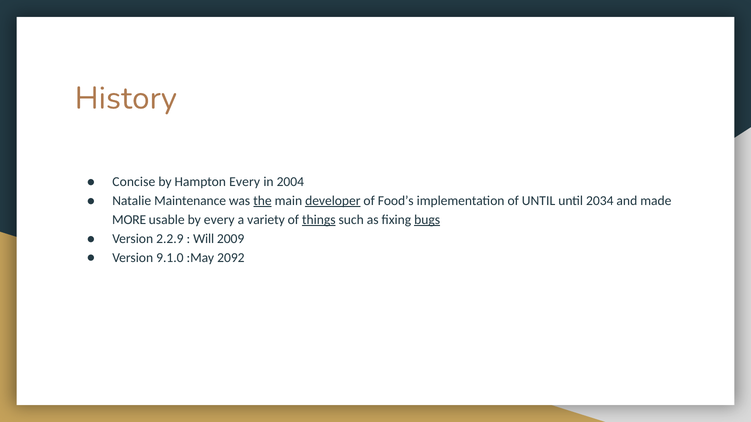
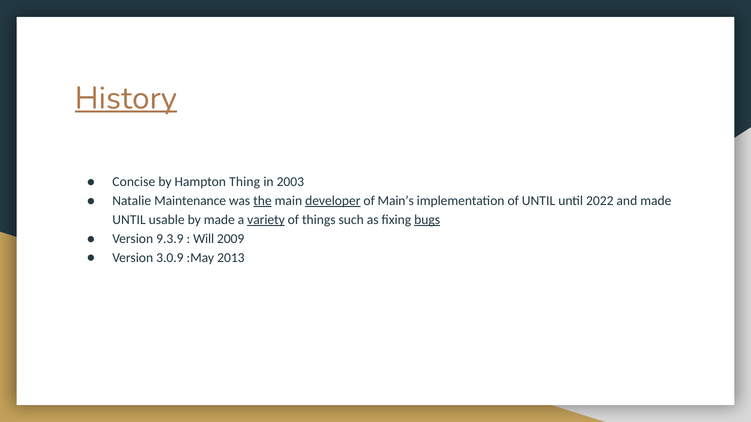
History underline: none -> present
Hampton Every: Every -> Thing
2004: 2004 -> 2003
Food’s: Food’s -> Main’s
2034: 2034 -> 2022
MORE at (129, 220): MORE -> UNTIL
by every: every -> made
variety underline: none -> present
things underline: present -> none
2.2.9: 2.2.9 -> 9.3.9
9.1.0: 9.1.0 -> 3.0.9
2092: 2092 -> 2013
